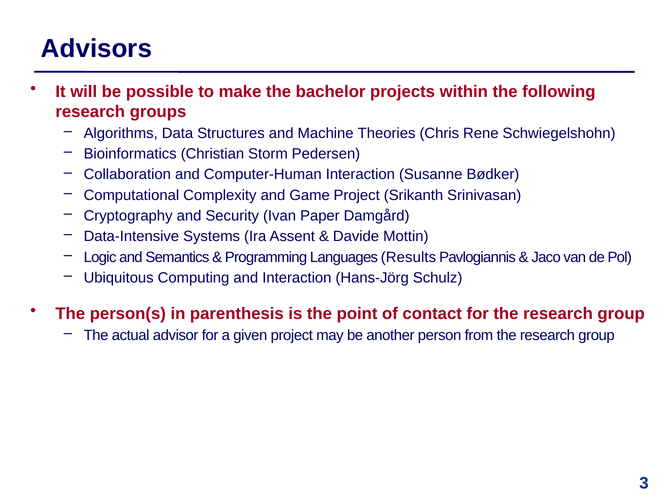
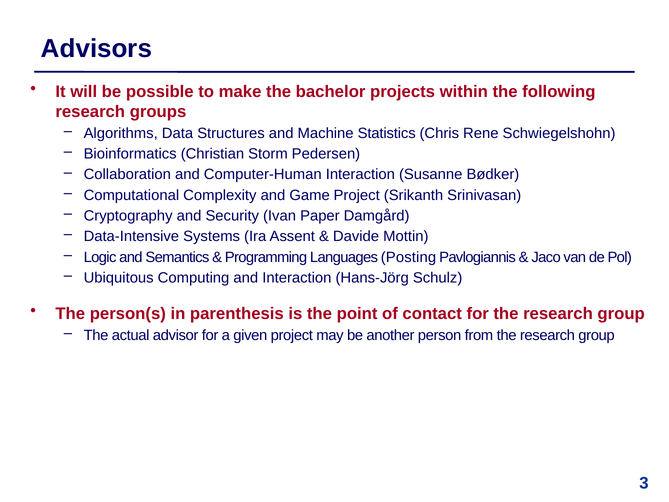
Theories: Theories -> Statistics
Results: Results -> Posting
